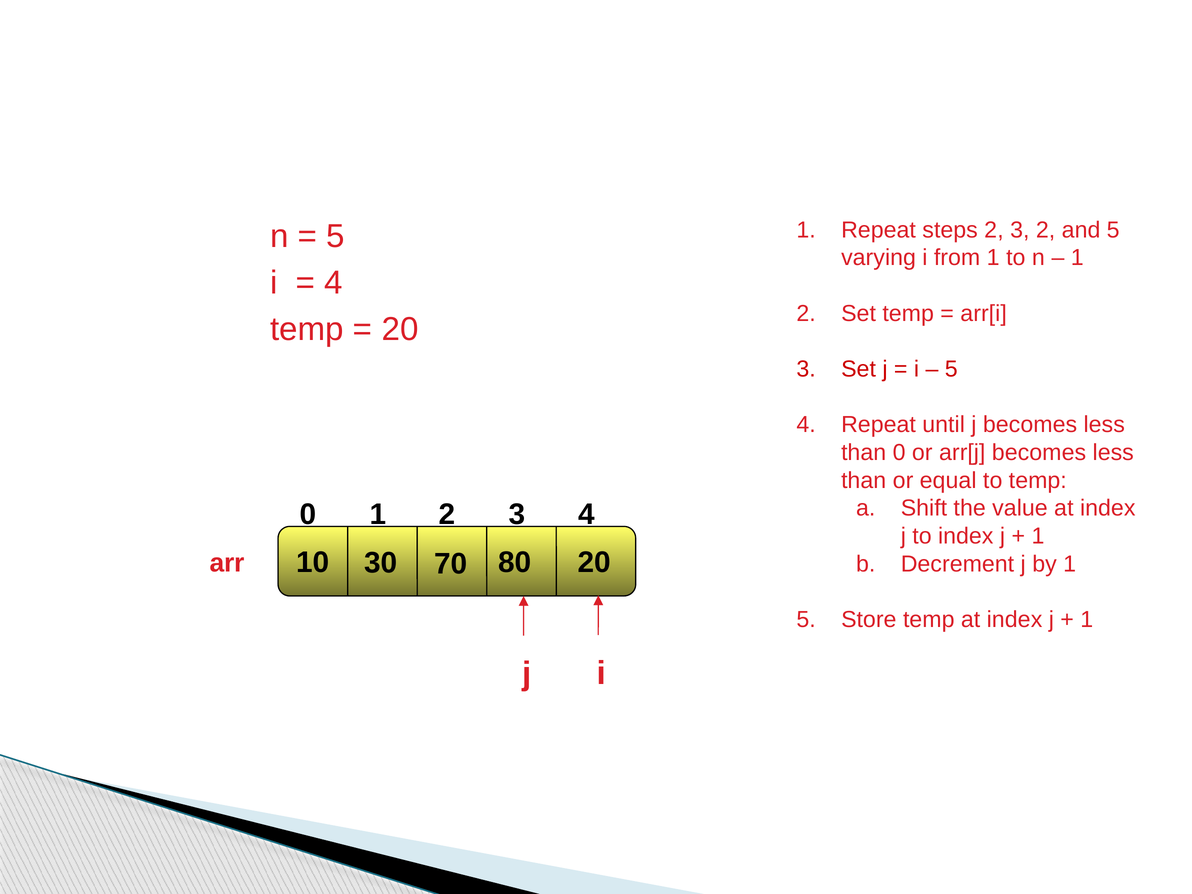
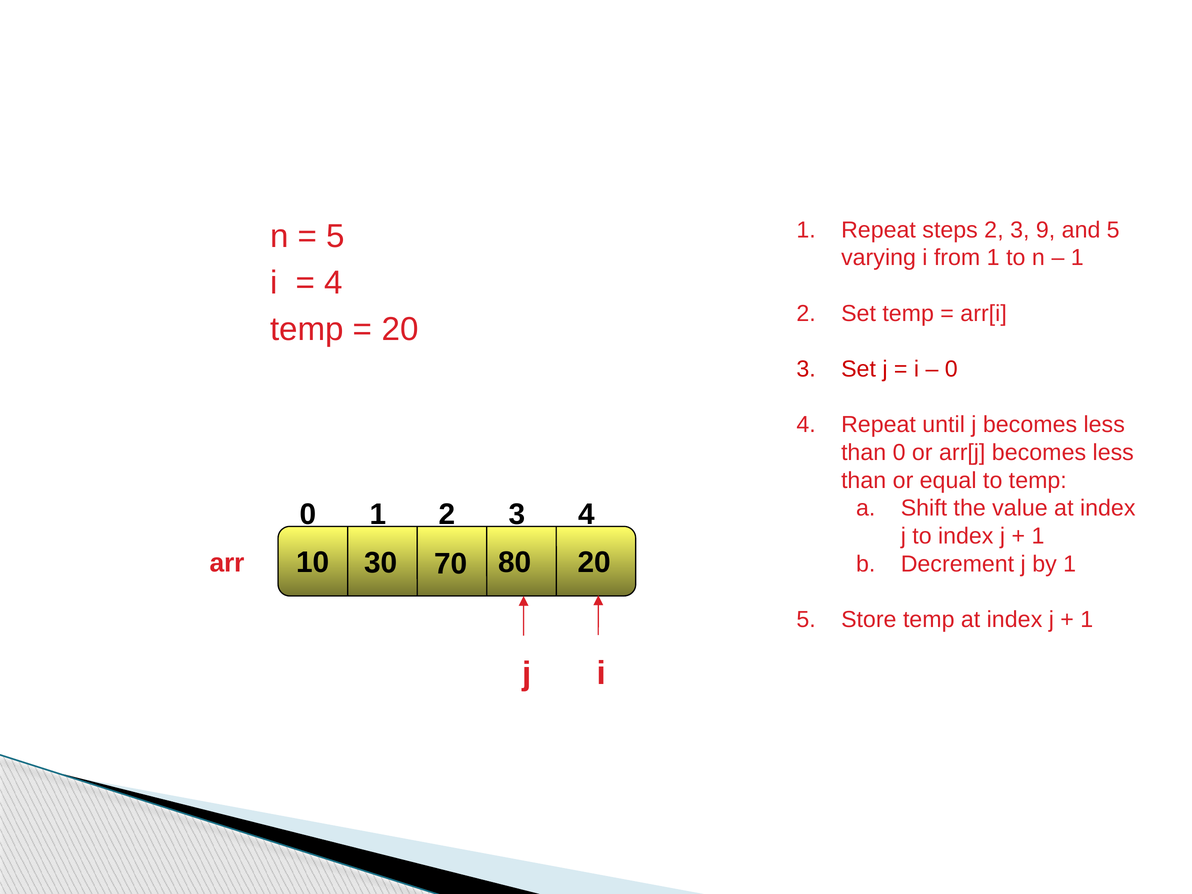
3 2: 2 -> 9
5 at (951, 369): 5 -> 0
